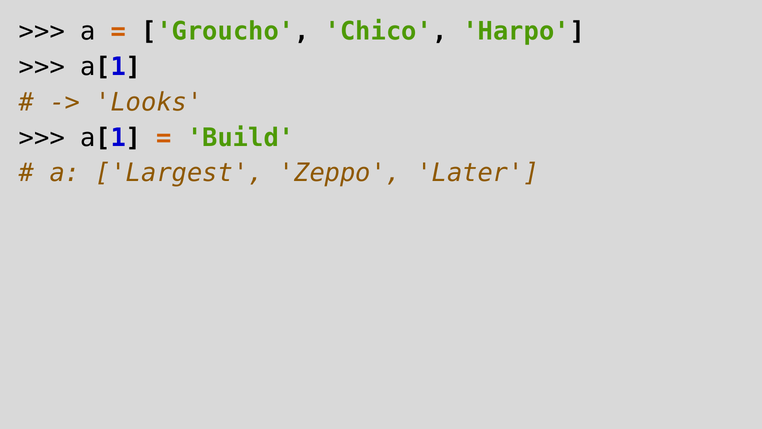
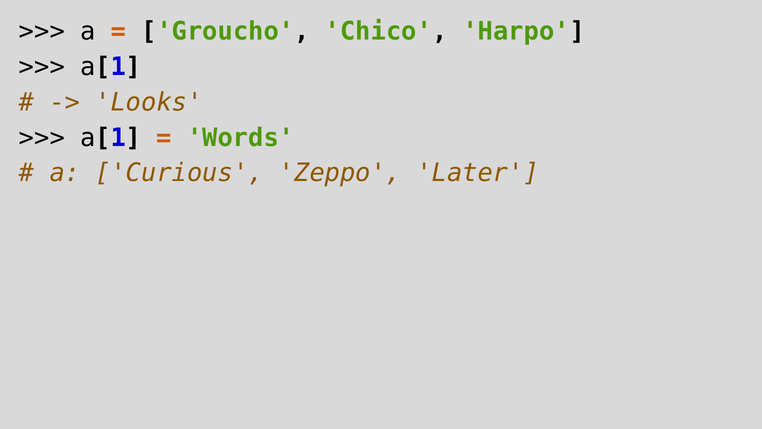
Build: Build -> Words
Largest: Largest -> Curious
